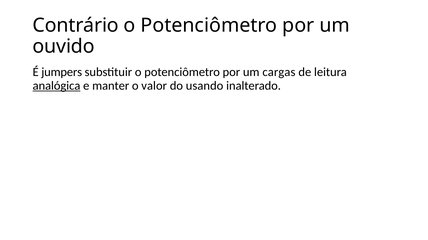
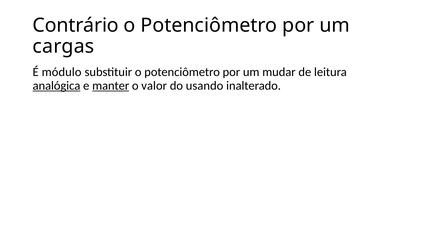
ouvido: ouvido -> cargas
jumpers: jumpers -> módulo
cargas: cargas -> mudar
manter underline: none -> present
